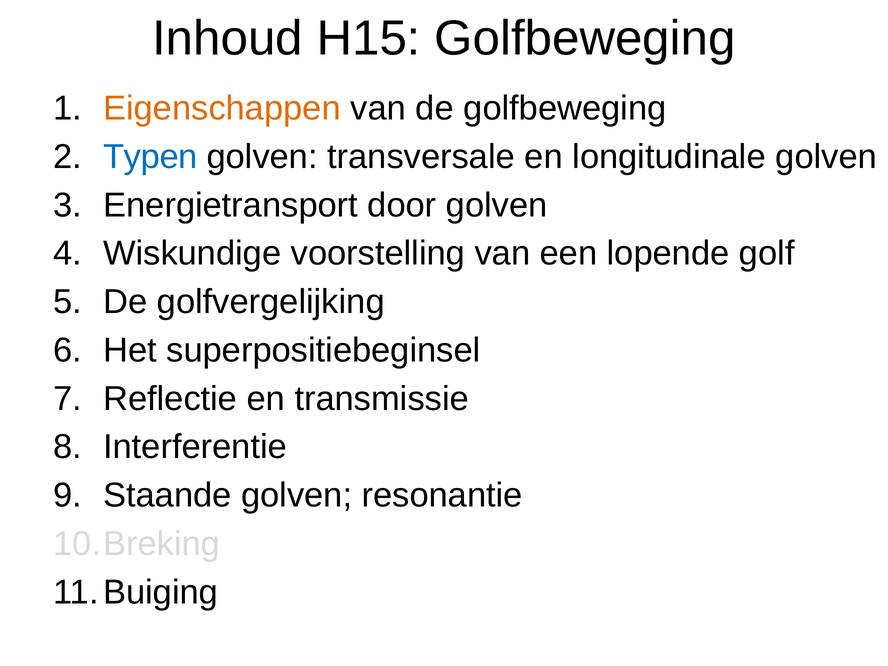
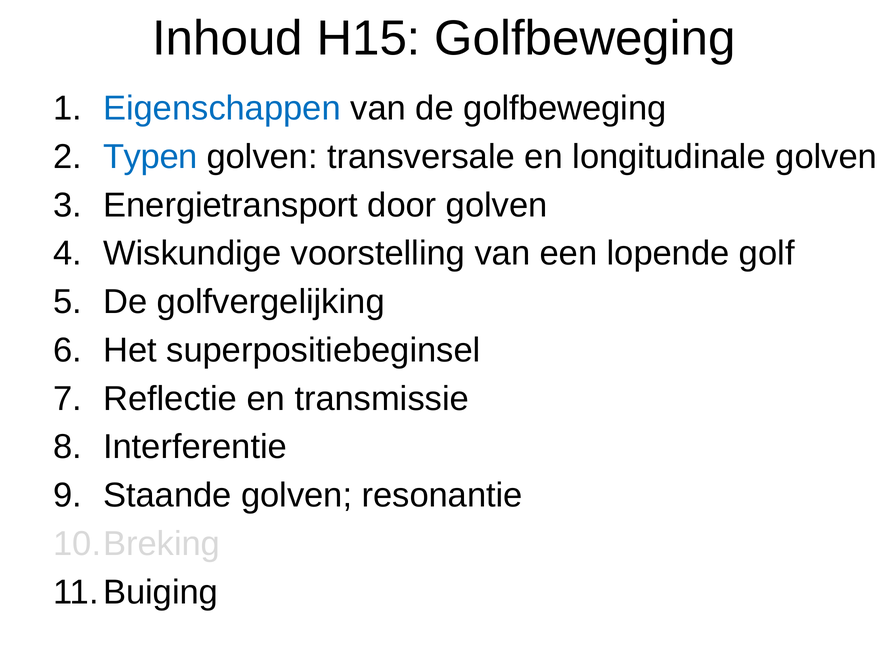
Eigenschappen colour: orange -> blue
